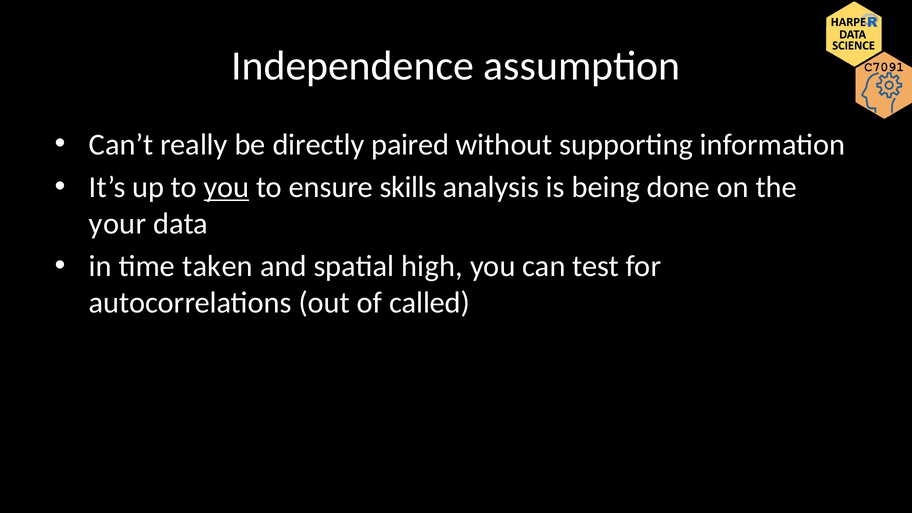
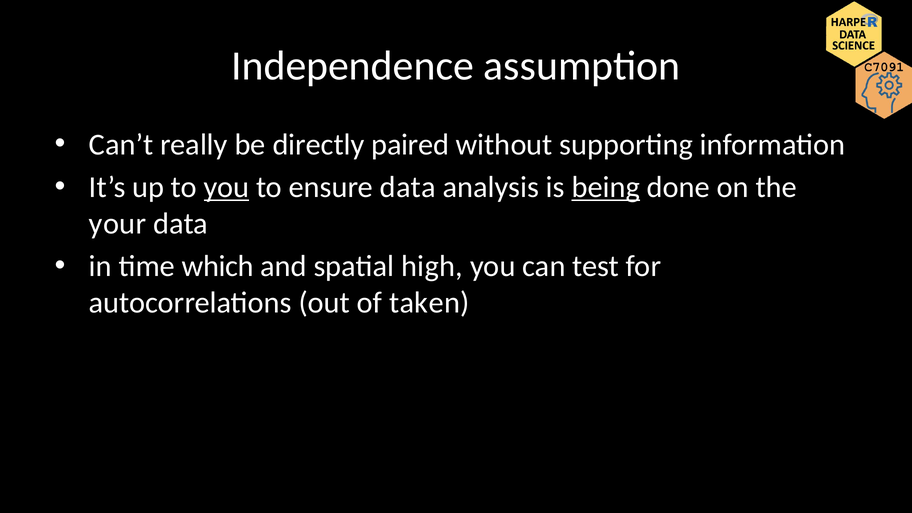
ensure skills: skills -> data
being underline: none -> present
taken: taken -> which
called: called -> taken
